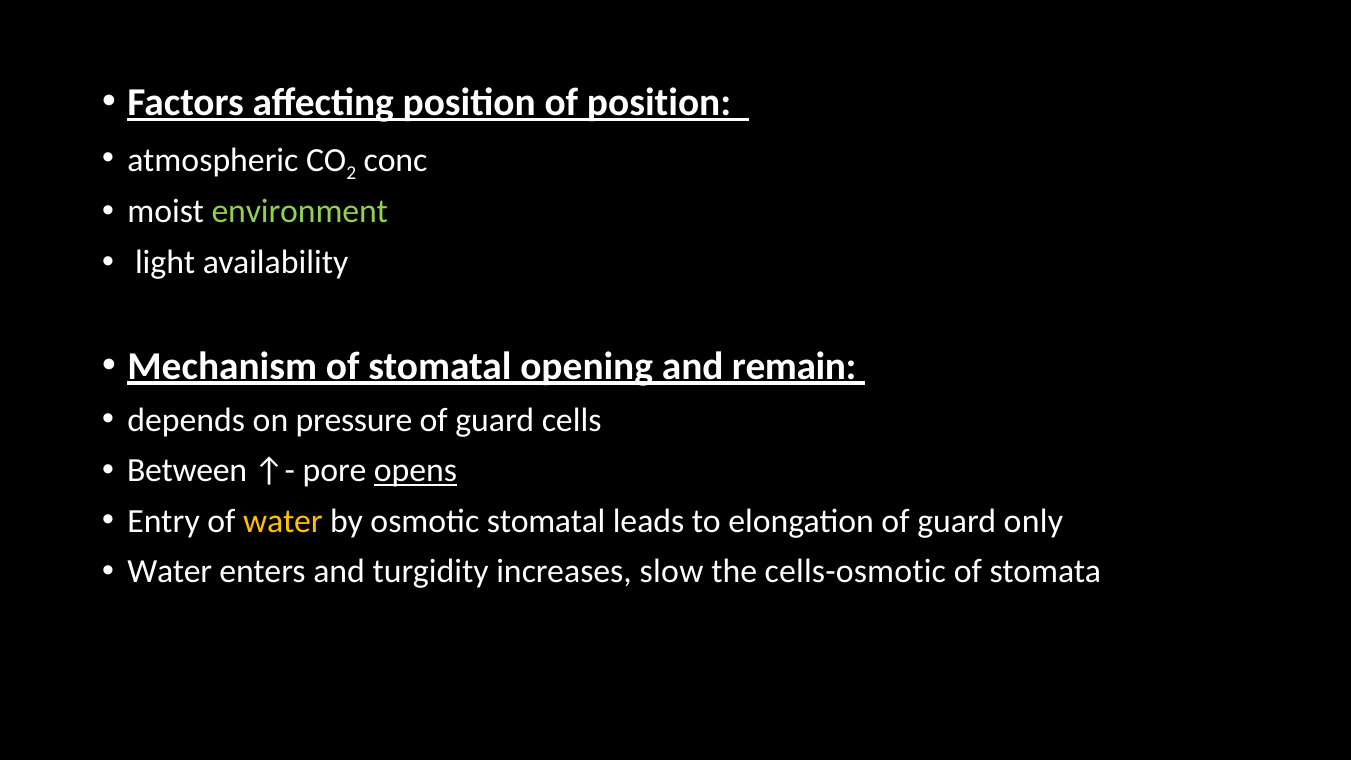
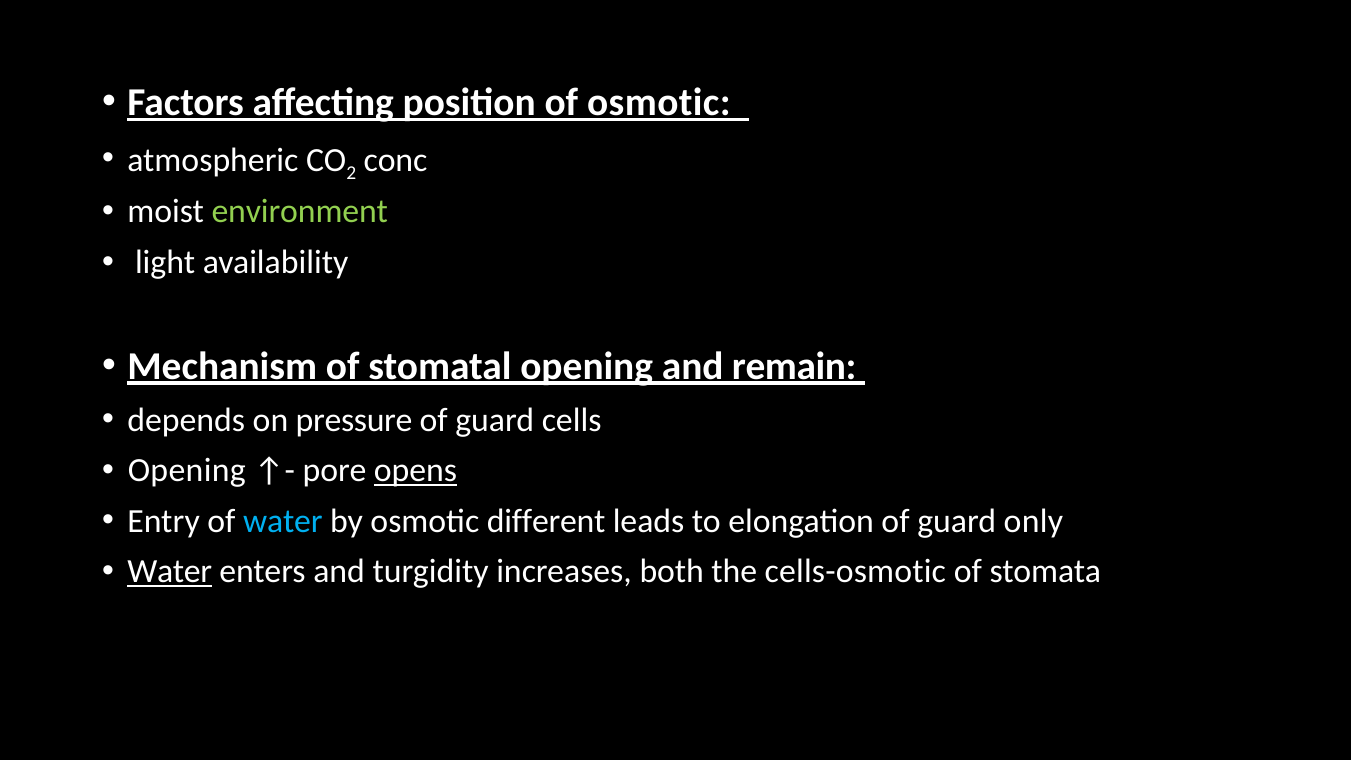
of position: position -> osmotic
Between at (187, 471): Between -> Opening
water at (283, 521) colour: yellow -> light blue
osmotic stomatal: stomatal -> different
Water at (170, 572) underline: none -> present
slow: slow -> both
